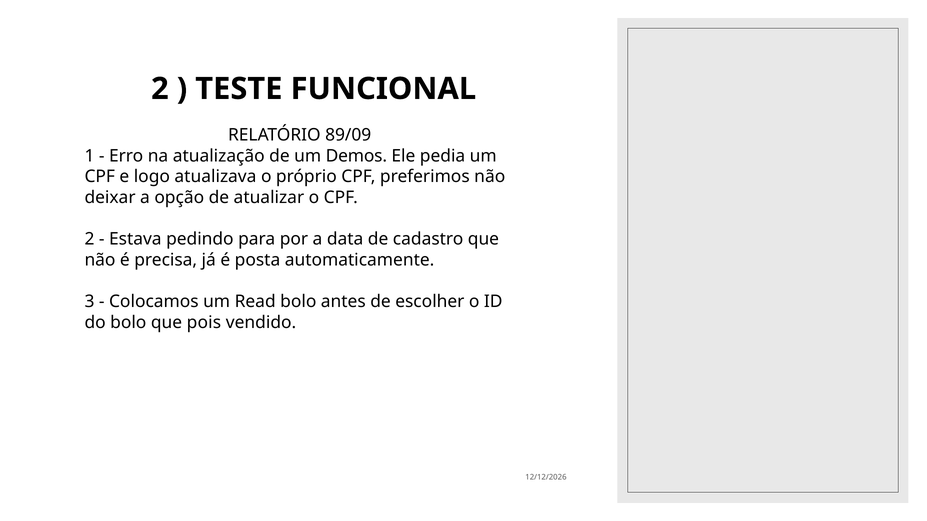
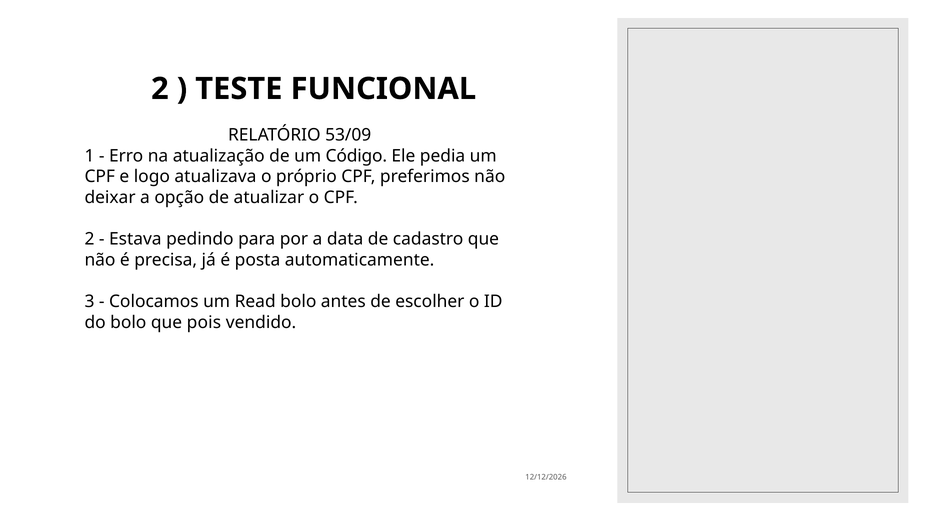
89/09: 89/09 -> 53/09
Demos: Demos -> Código
